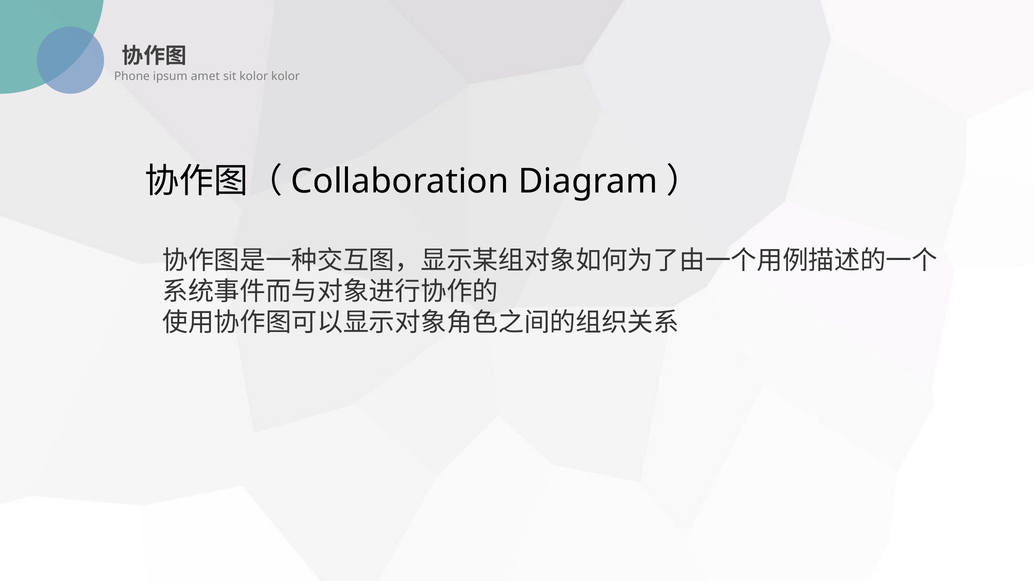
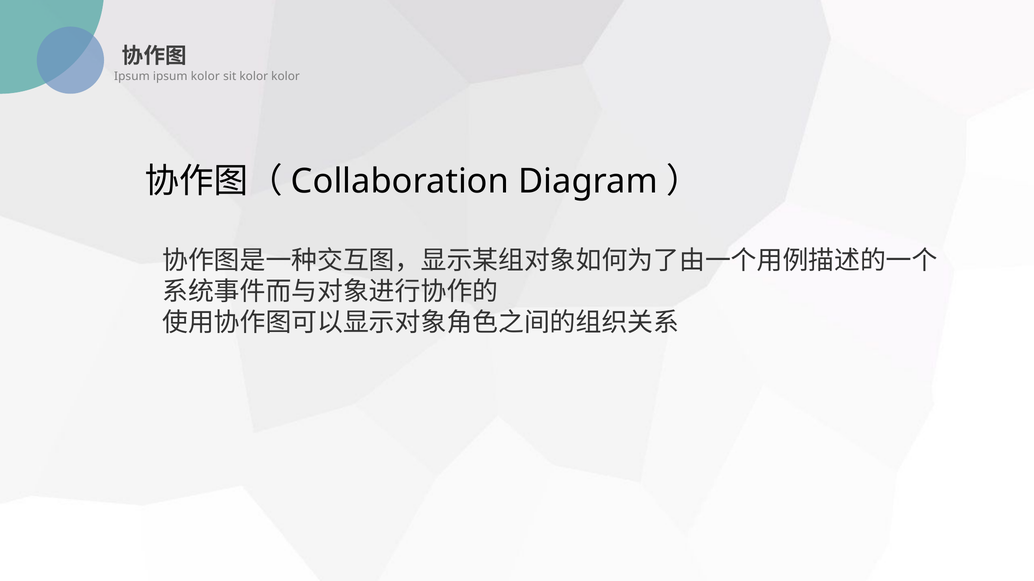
Phone at (132, 77): Phone -> Ipsum
ipsum amet: amet -> kolor
